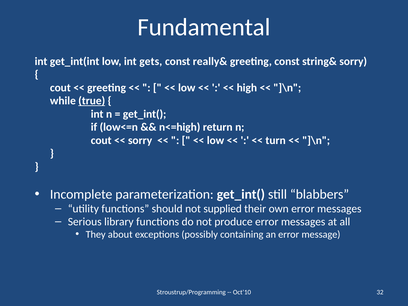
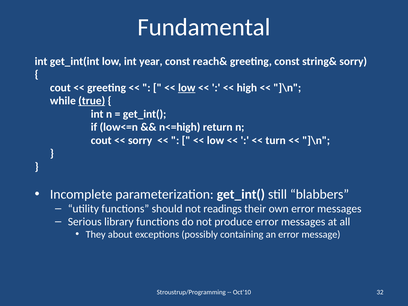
gets: gets -> year
really&: really& -> reach&
low at (187, 88) underline: none -> present
supplied: supplied -> readings
